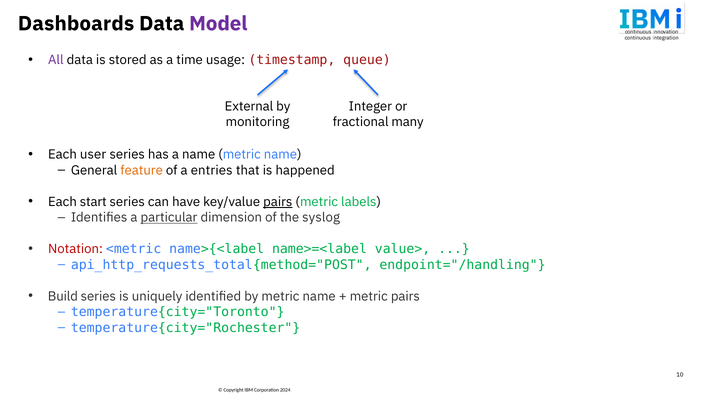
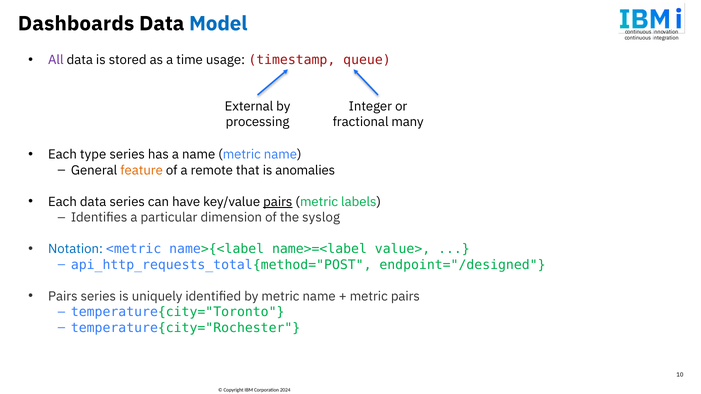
Model colour: purple -> blue
monitoring: monitoring -> processing
user: user -> type
entries: entries -> remote
happened: happened -> anomalies
Each start: start -> data
particular underline: present -> none
Notation colour: red -> blue
endpoint="/handling: endpoint="/handling -> endpoint="/designed
Build at (63, 297): Build -> Pairs
